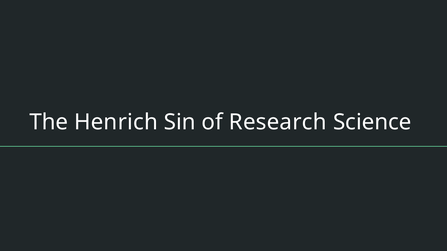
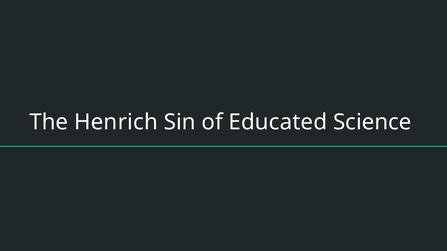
Research: Research -> Educated
